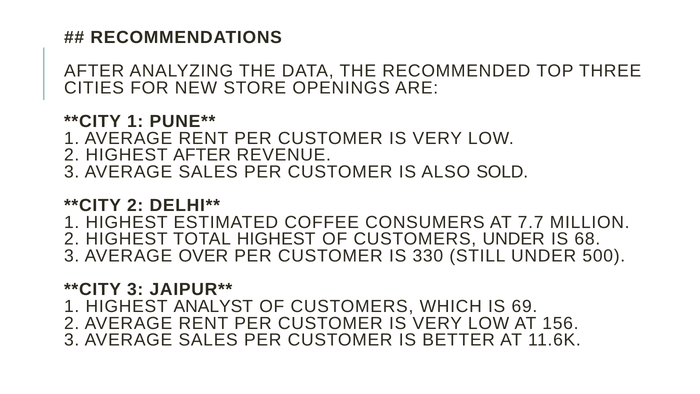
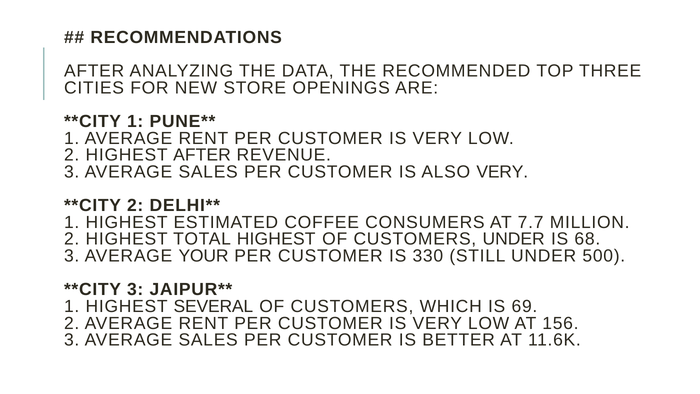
ALSO SOLD: SOLD -> VERY
OVER: OVER -> YOUR
ANALYST: ANALYST -> SEVERAL
